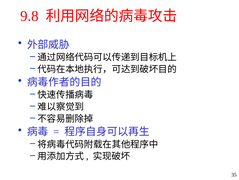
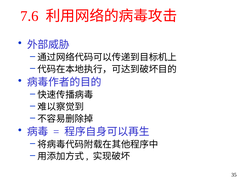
9.8: 9.8 -> 7.6
